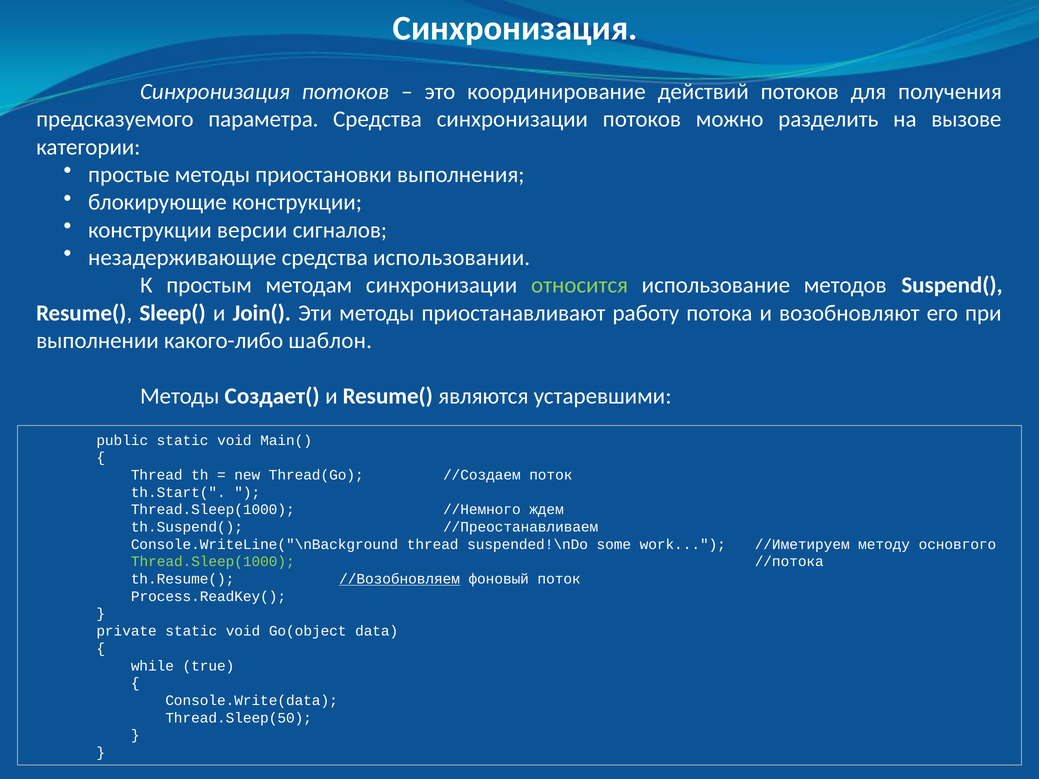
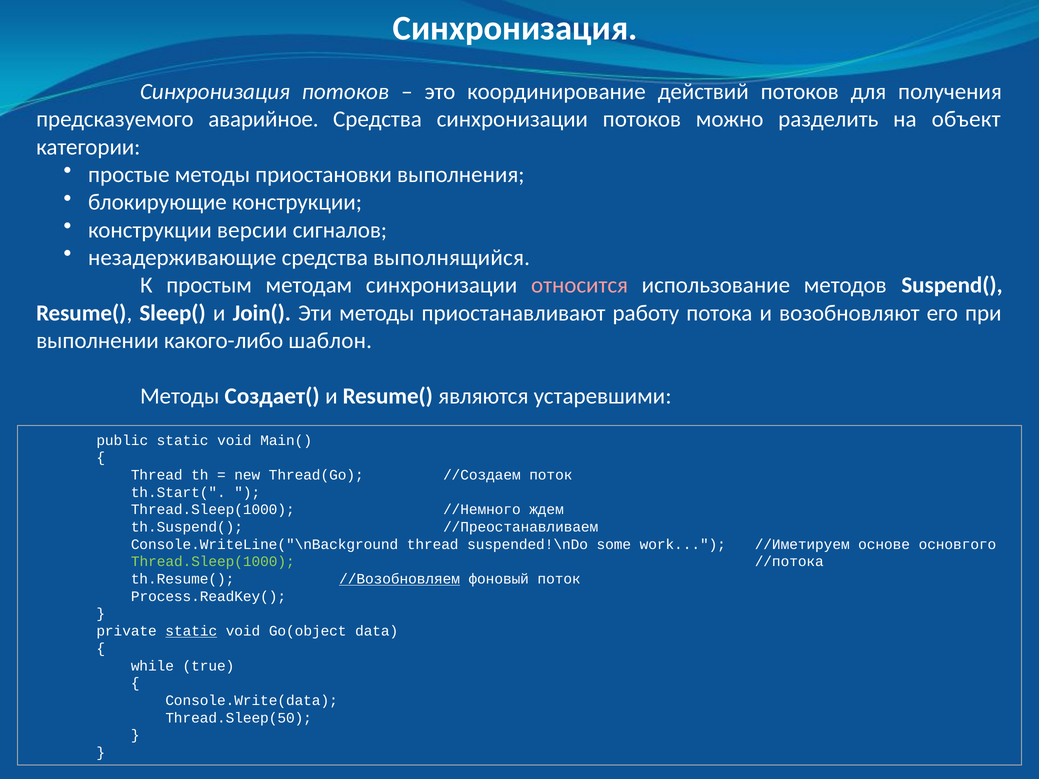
параметра: параметра -> аварийное
вызове: вызове -> объект
использовании: использовании -> выполнящийся
относится colour: light green -> pink
методу: методу -> основе
static at (191, 631) underline: none -> present
